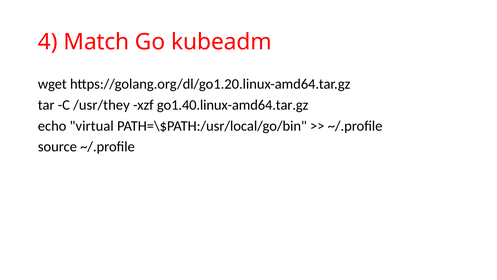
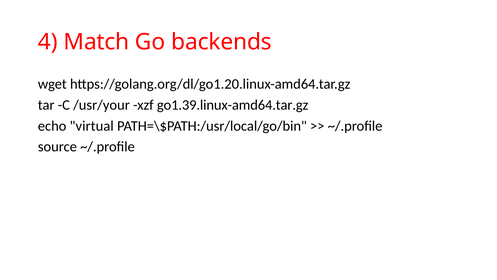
kubeadm: kubeadm -> backends
/usr/they: /usr/they -> /usr/your
go1.40.linux-amd64.tar.gz: go1.40.linux-amd64.tar.gz -> go1.39.linux-amd64.tar.gz
